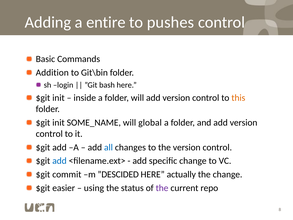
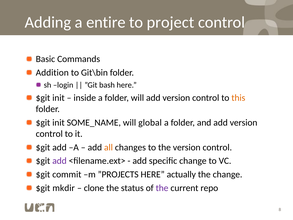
pushes: pushes -> project
all colour: blue -> orange
add at (59, 161) colour: blue -> purple
”DESCIDED: ”DESCIDED -> ”PROJECTS
easier: easier -> mkdir
using: using -> clone
